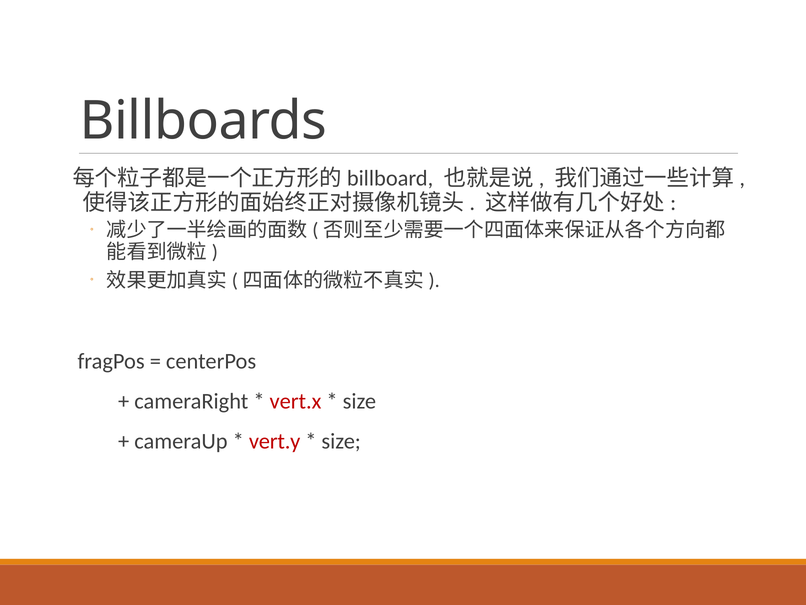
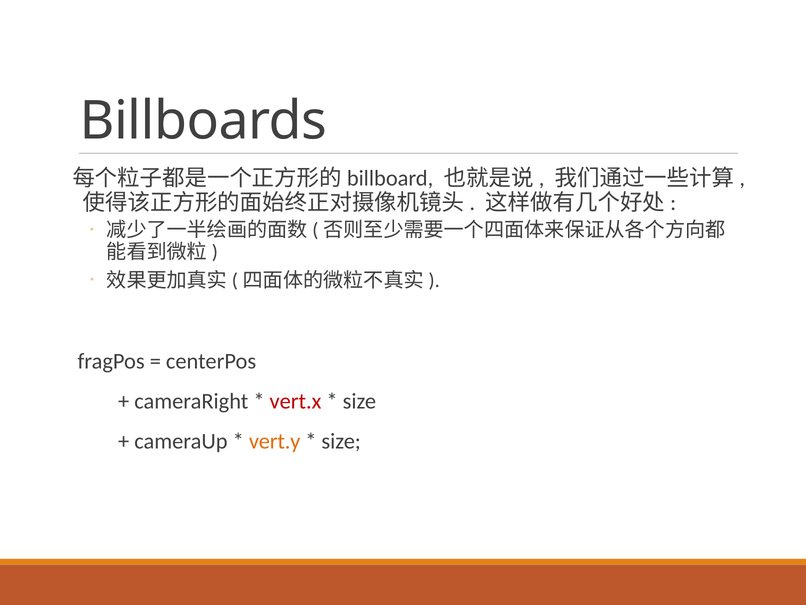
vert.y colour: red -> orange
